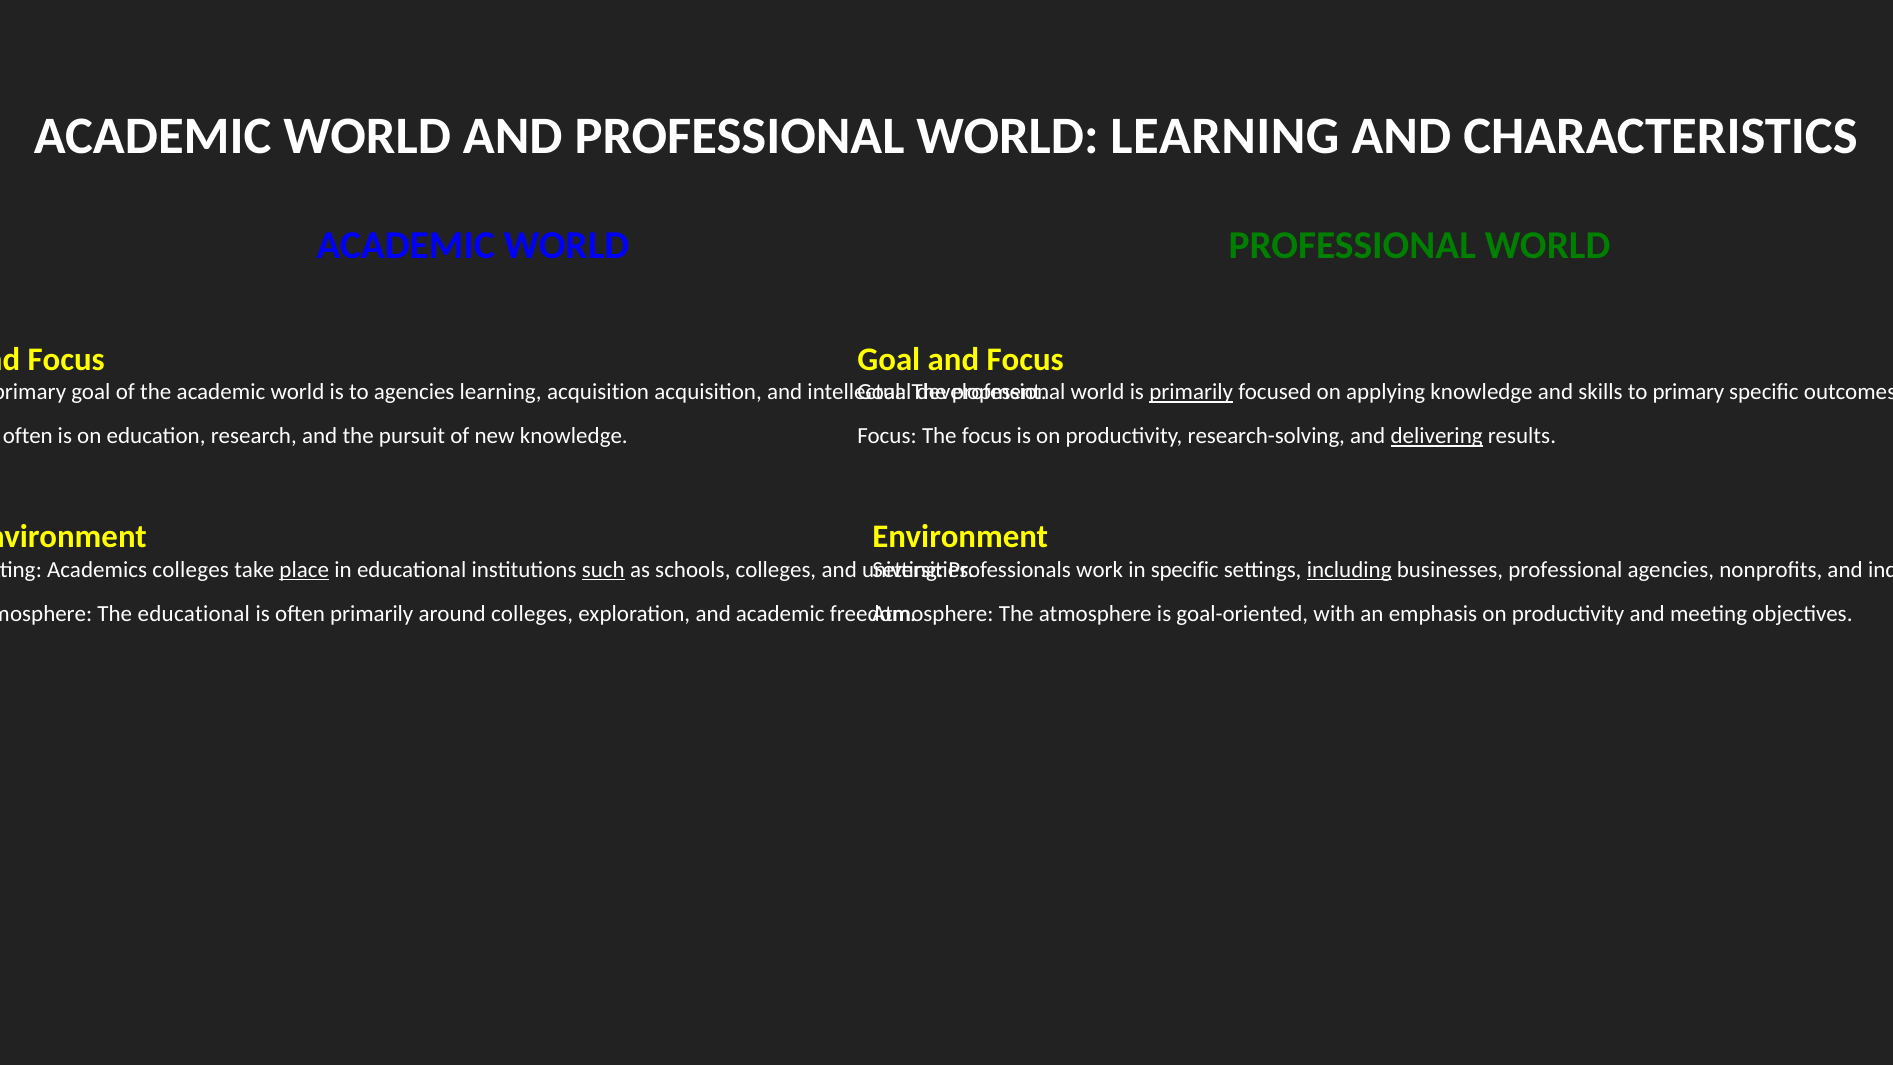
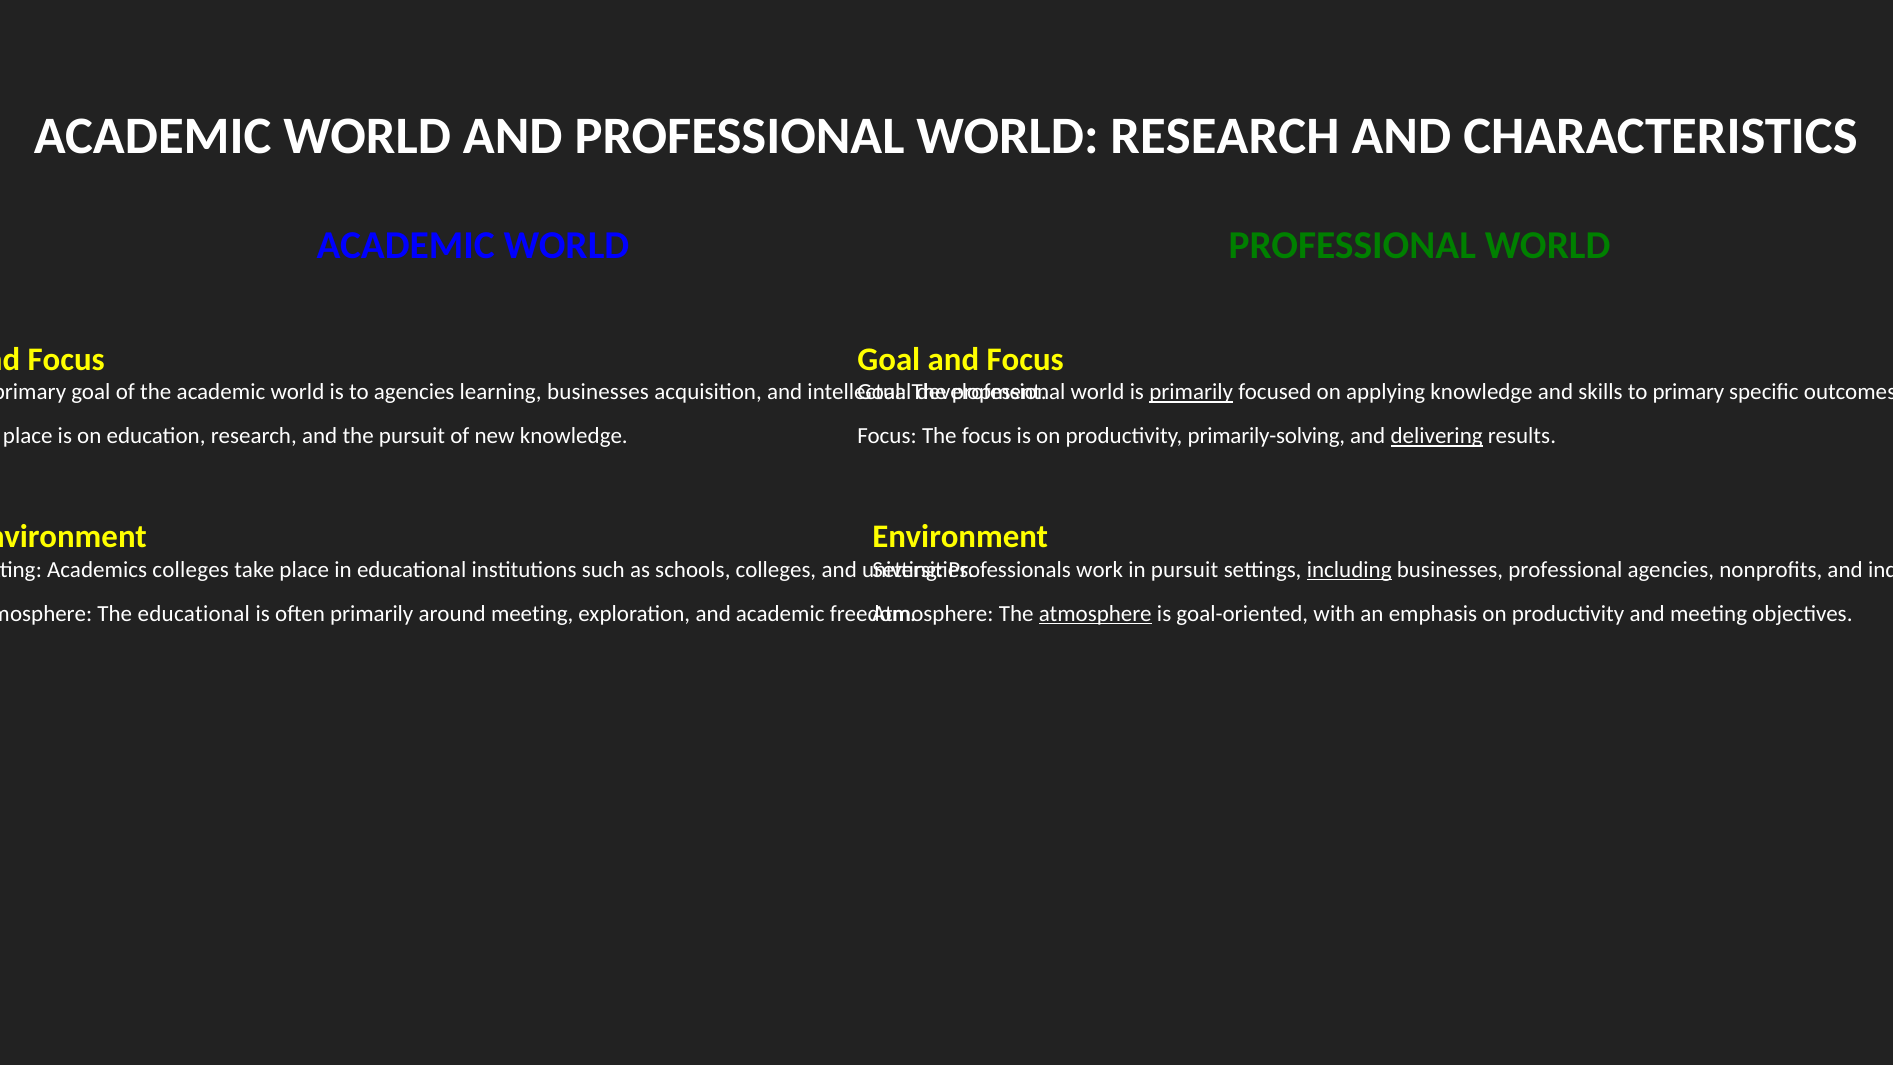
WORLD LEARNING: LEARNING -> RESEARCH
learning acquisition: acquisition -> businesses
often at (28, 436): often -> place
research-solving: research-solving -> primarily-solving
place at (304, 569) underline: present -> none
such underline: present -> none
in specific: specific -> pursuit
around colleges: colleges -> meeting
atmosphere at (1095, 613) underline: none -> present
